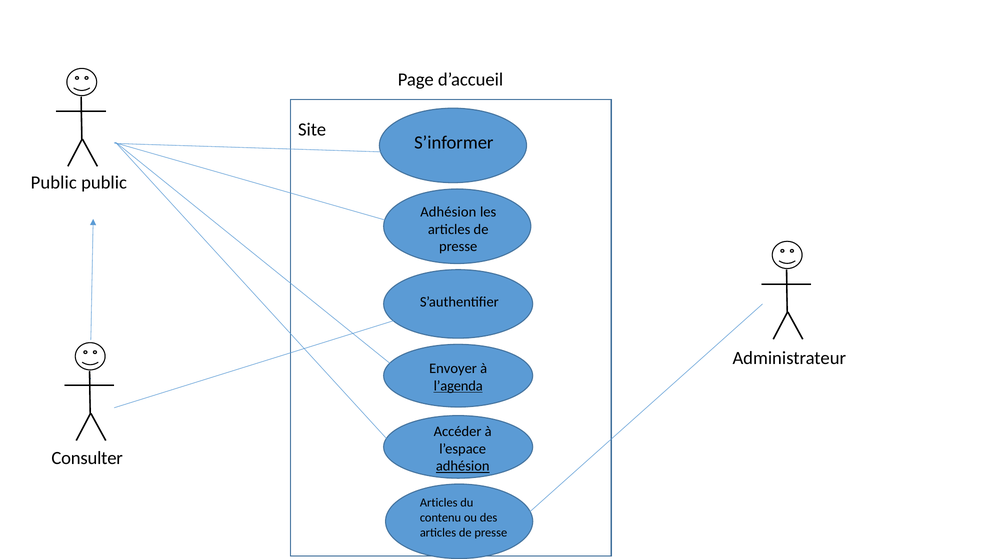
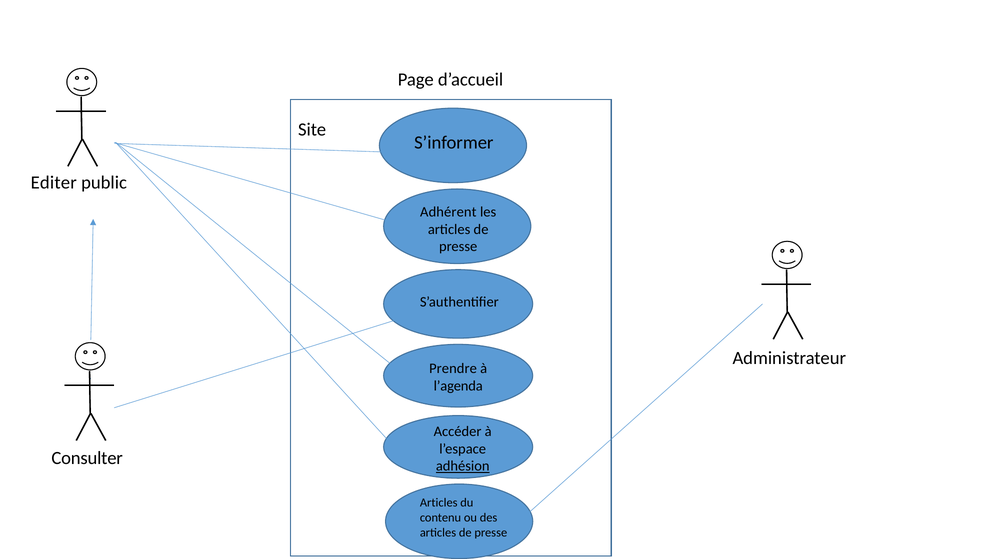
Public at (54, 183): Public -> Editer
Adhésion at (448, 212): Adhésion -> Adhérent
Envoyer: Envoyer -> Prendre
l’agenda underline: present -> none
